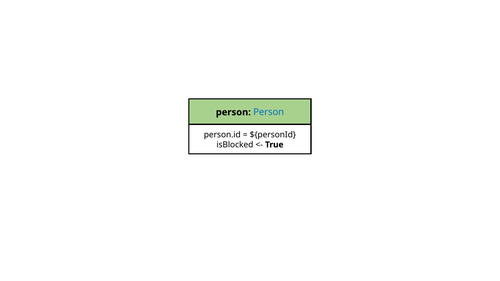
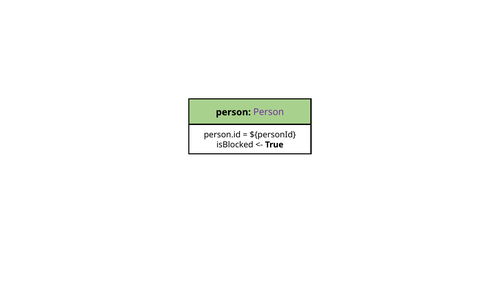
Person at (269, 112) colour: blue -> purple
